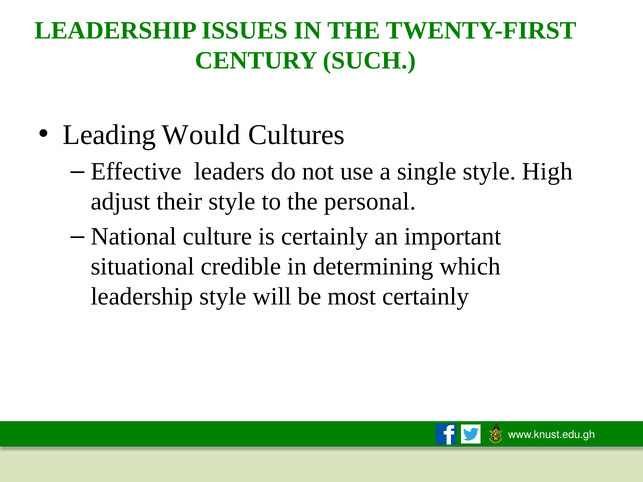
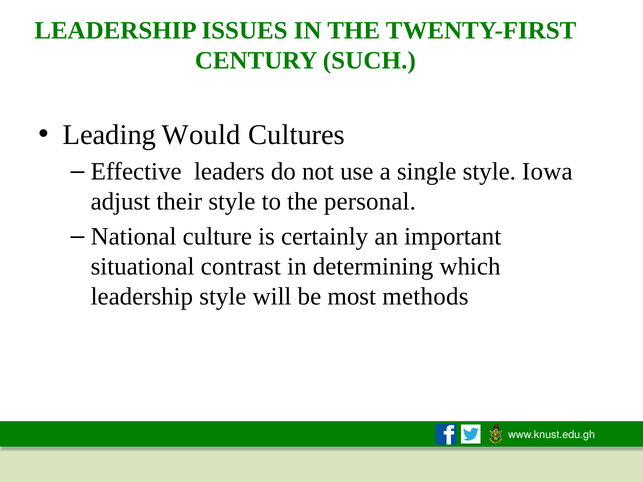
High: High -> Iowa
credible: credible -> contrast
most certainly: certainly -> methods
